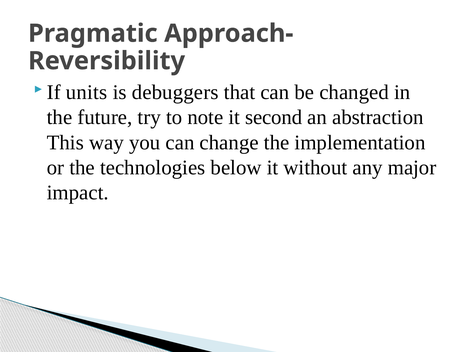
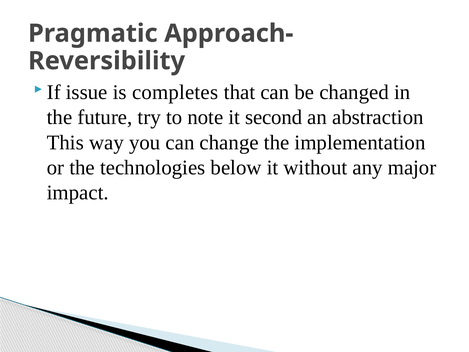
units: units -> issue
debuggers: debuggers -> completes
